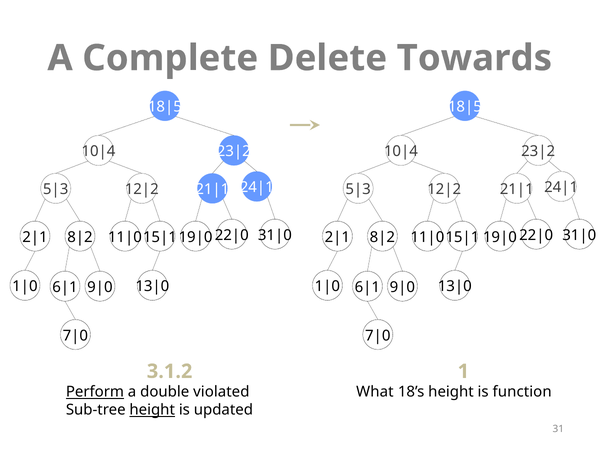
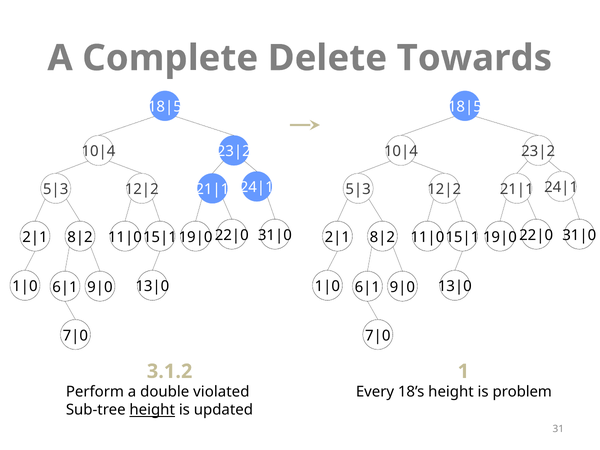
Perform underline: present -> none
What: What -> Every
function: function -> problem
